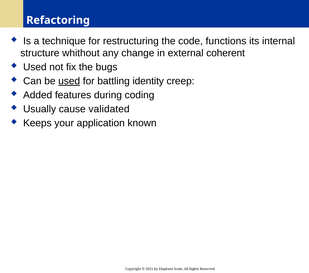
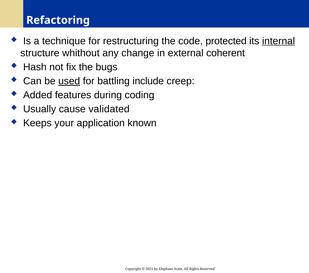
functions: functions -> protected
internal underline: none -> present
Used at (35, 67): Used -> Hash
identity: identity -> include
